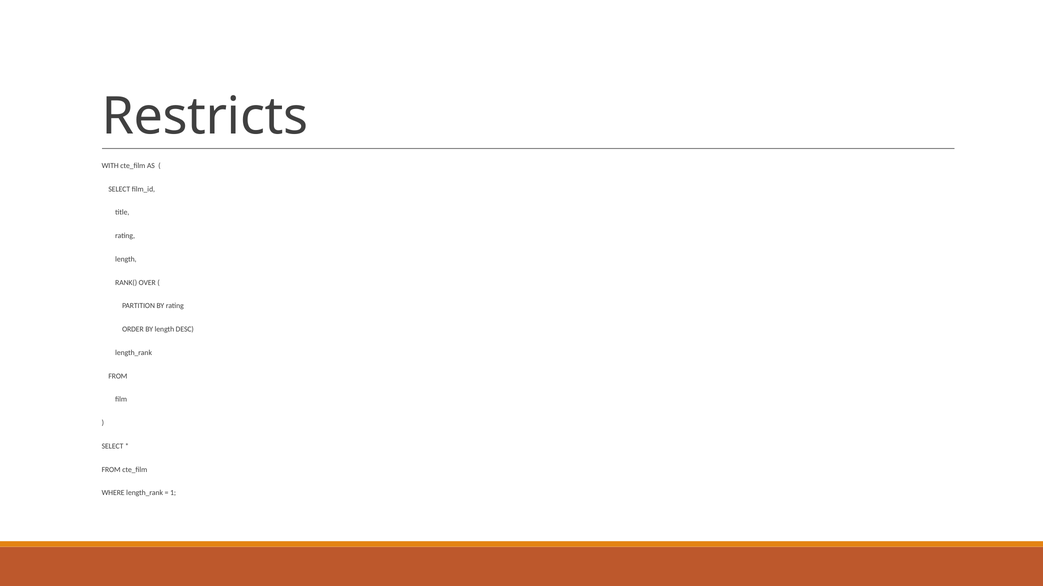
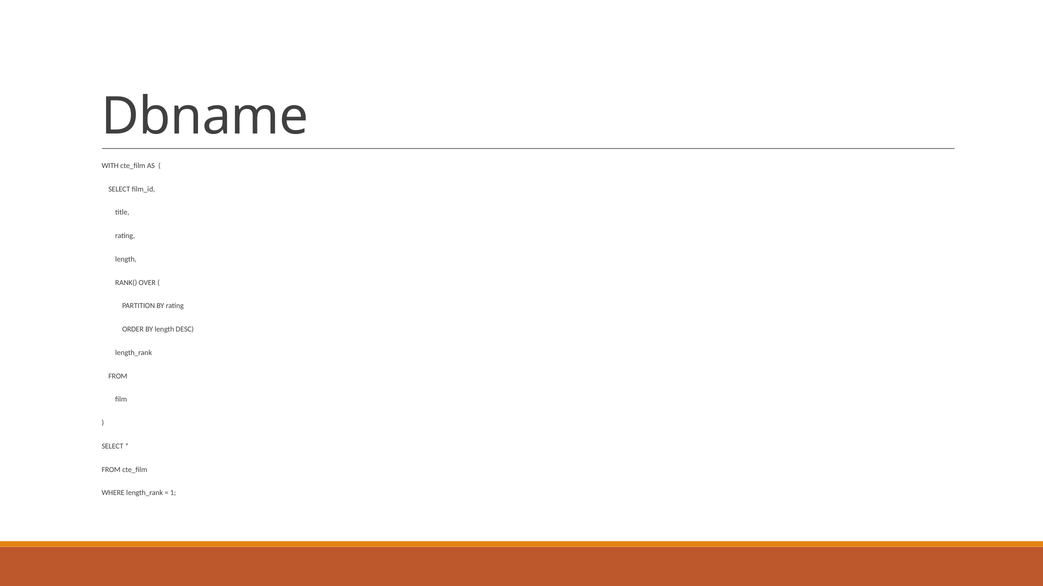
Restricts: Restricts -> Dbname
